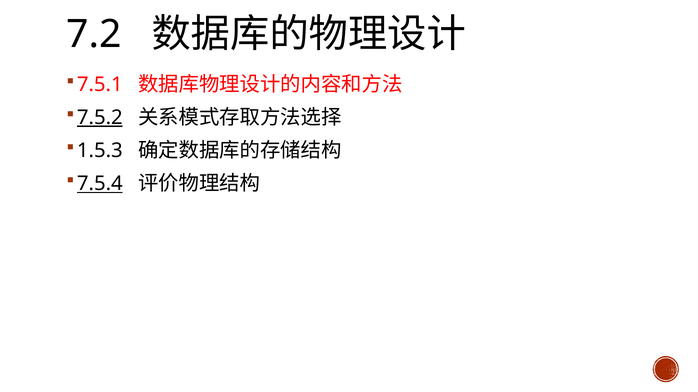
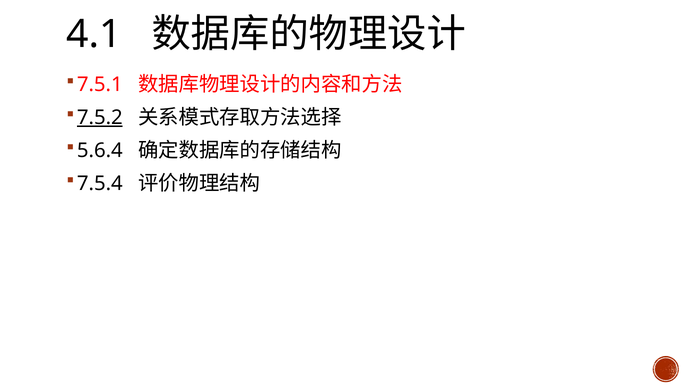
7.2: 7.2 -> 4.1
1.5.3: 1.5.3 -> 5.6.4
7.5.4 underline: present -> none
